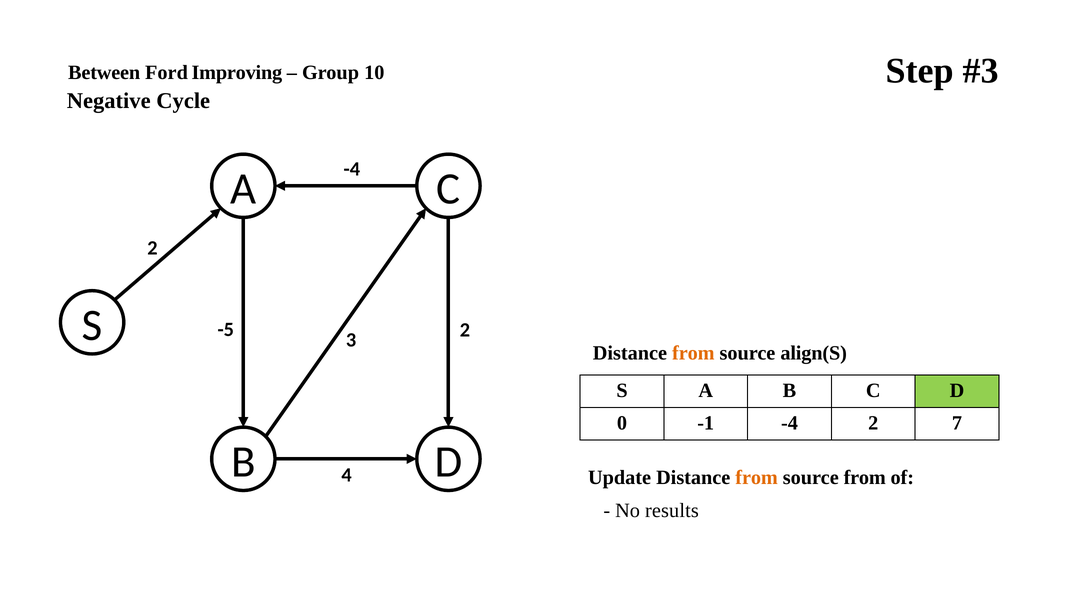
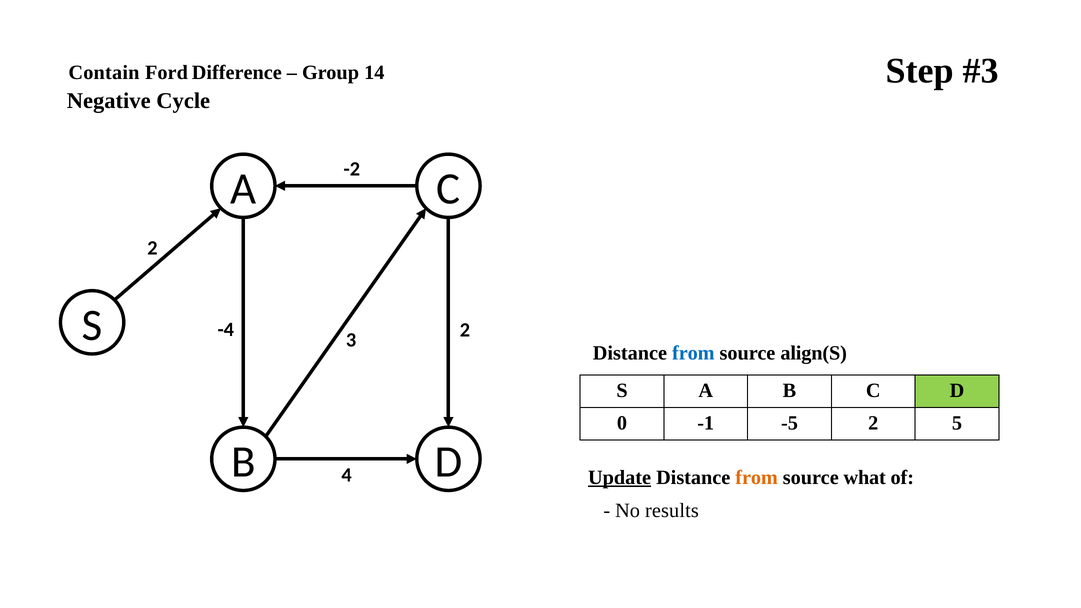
Between: Between -> Contain
Improving: Improving -> Difference
10: 10 -> 14
-4 at (352, 169): -4 -> -2
-5: -5 -> -4
from at (693, 353) colour: orange -> blue
-1 -4: -4 -> -5
7: 7 -> 5
Update underline: none -> present
source from: from -> what
